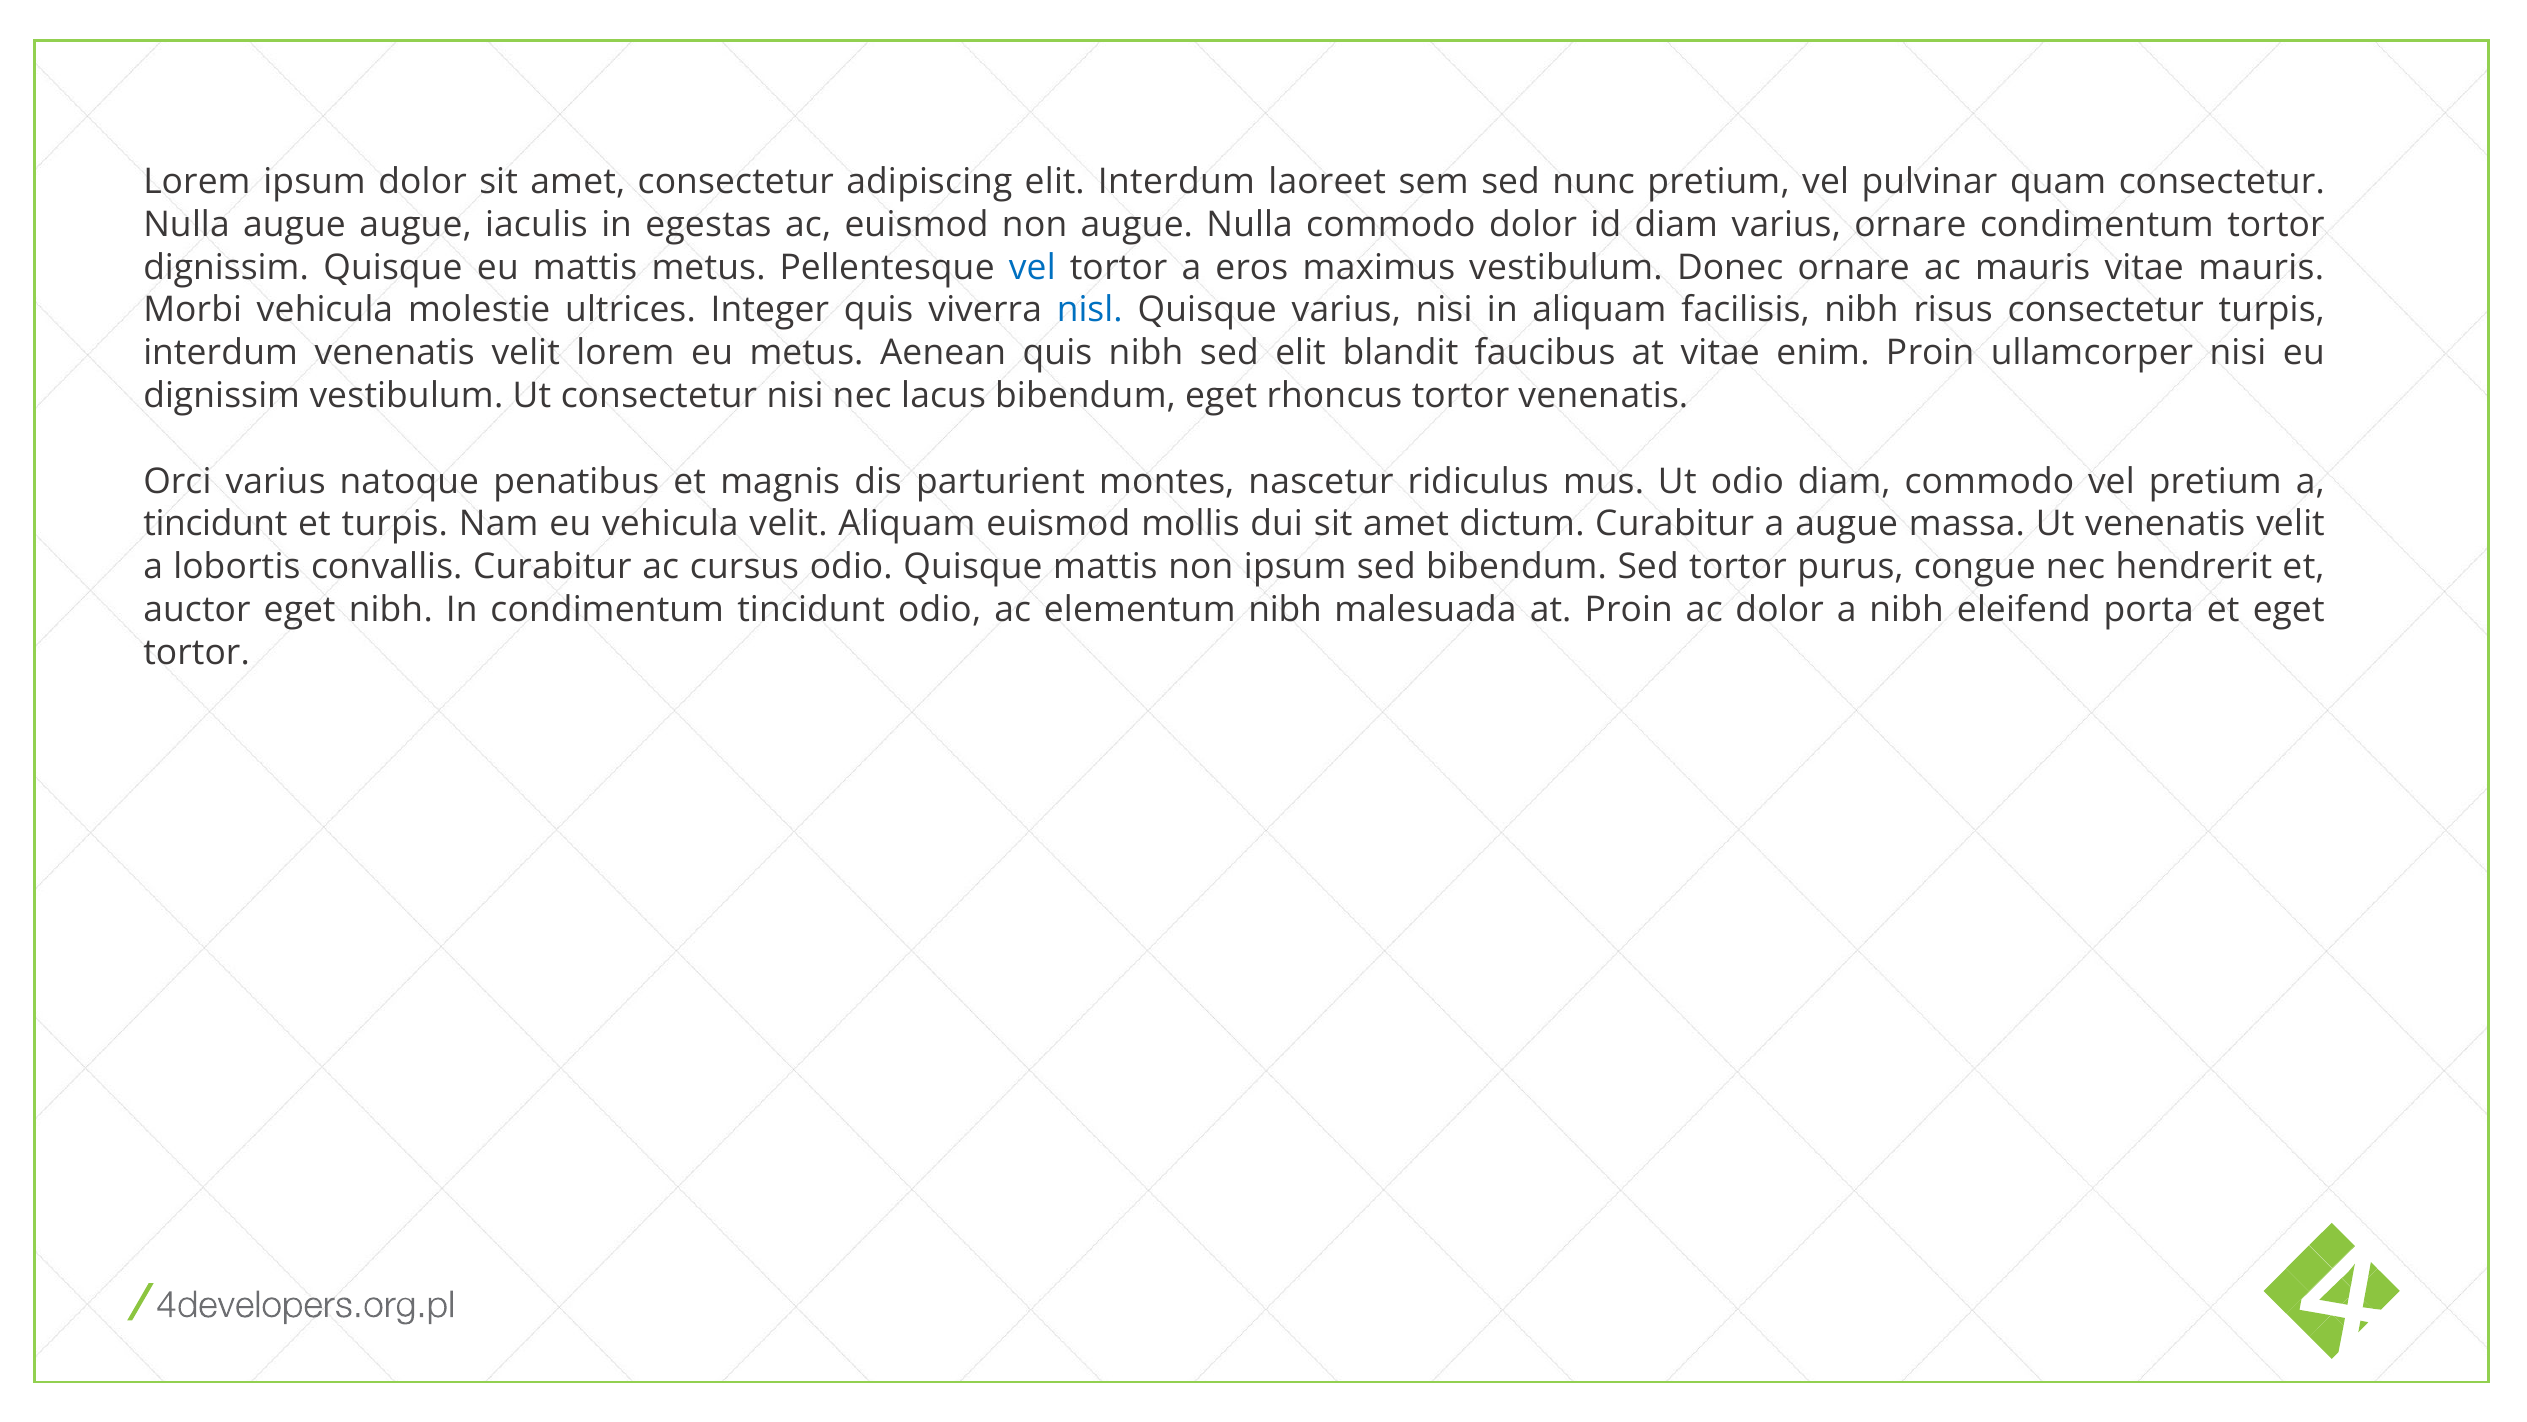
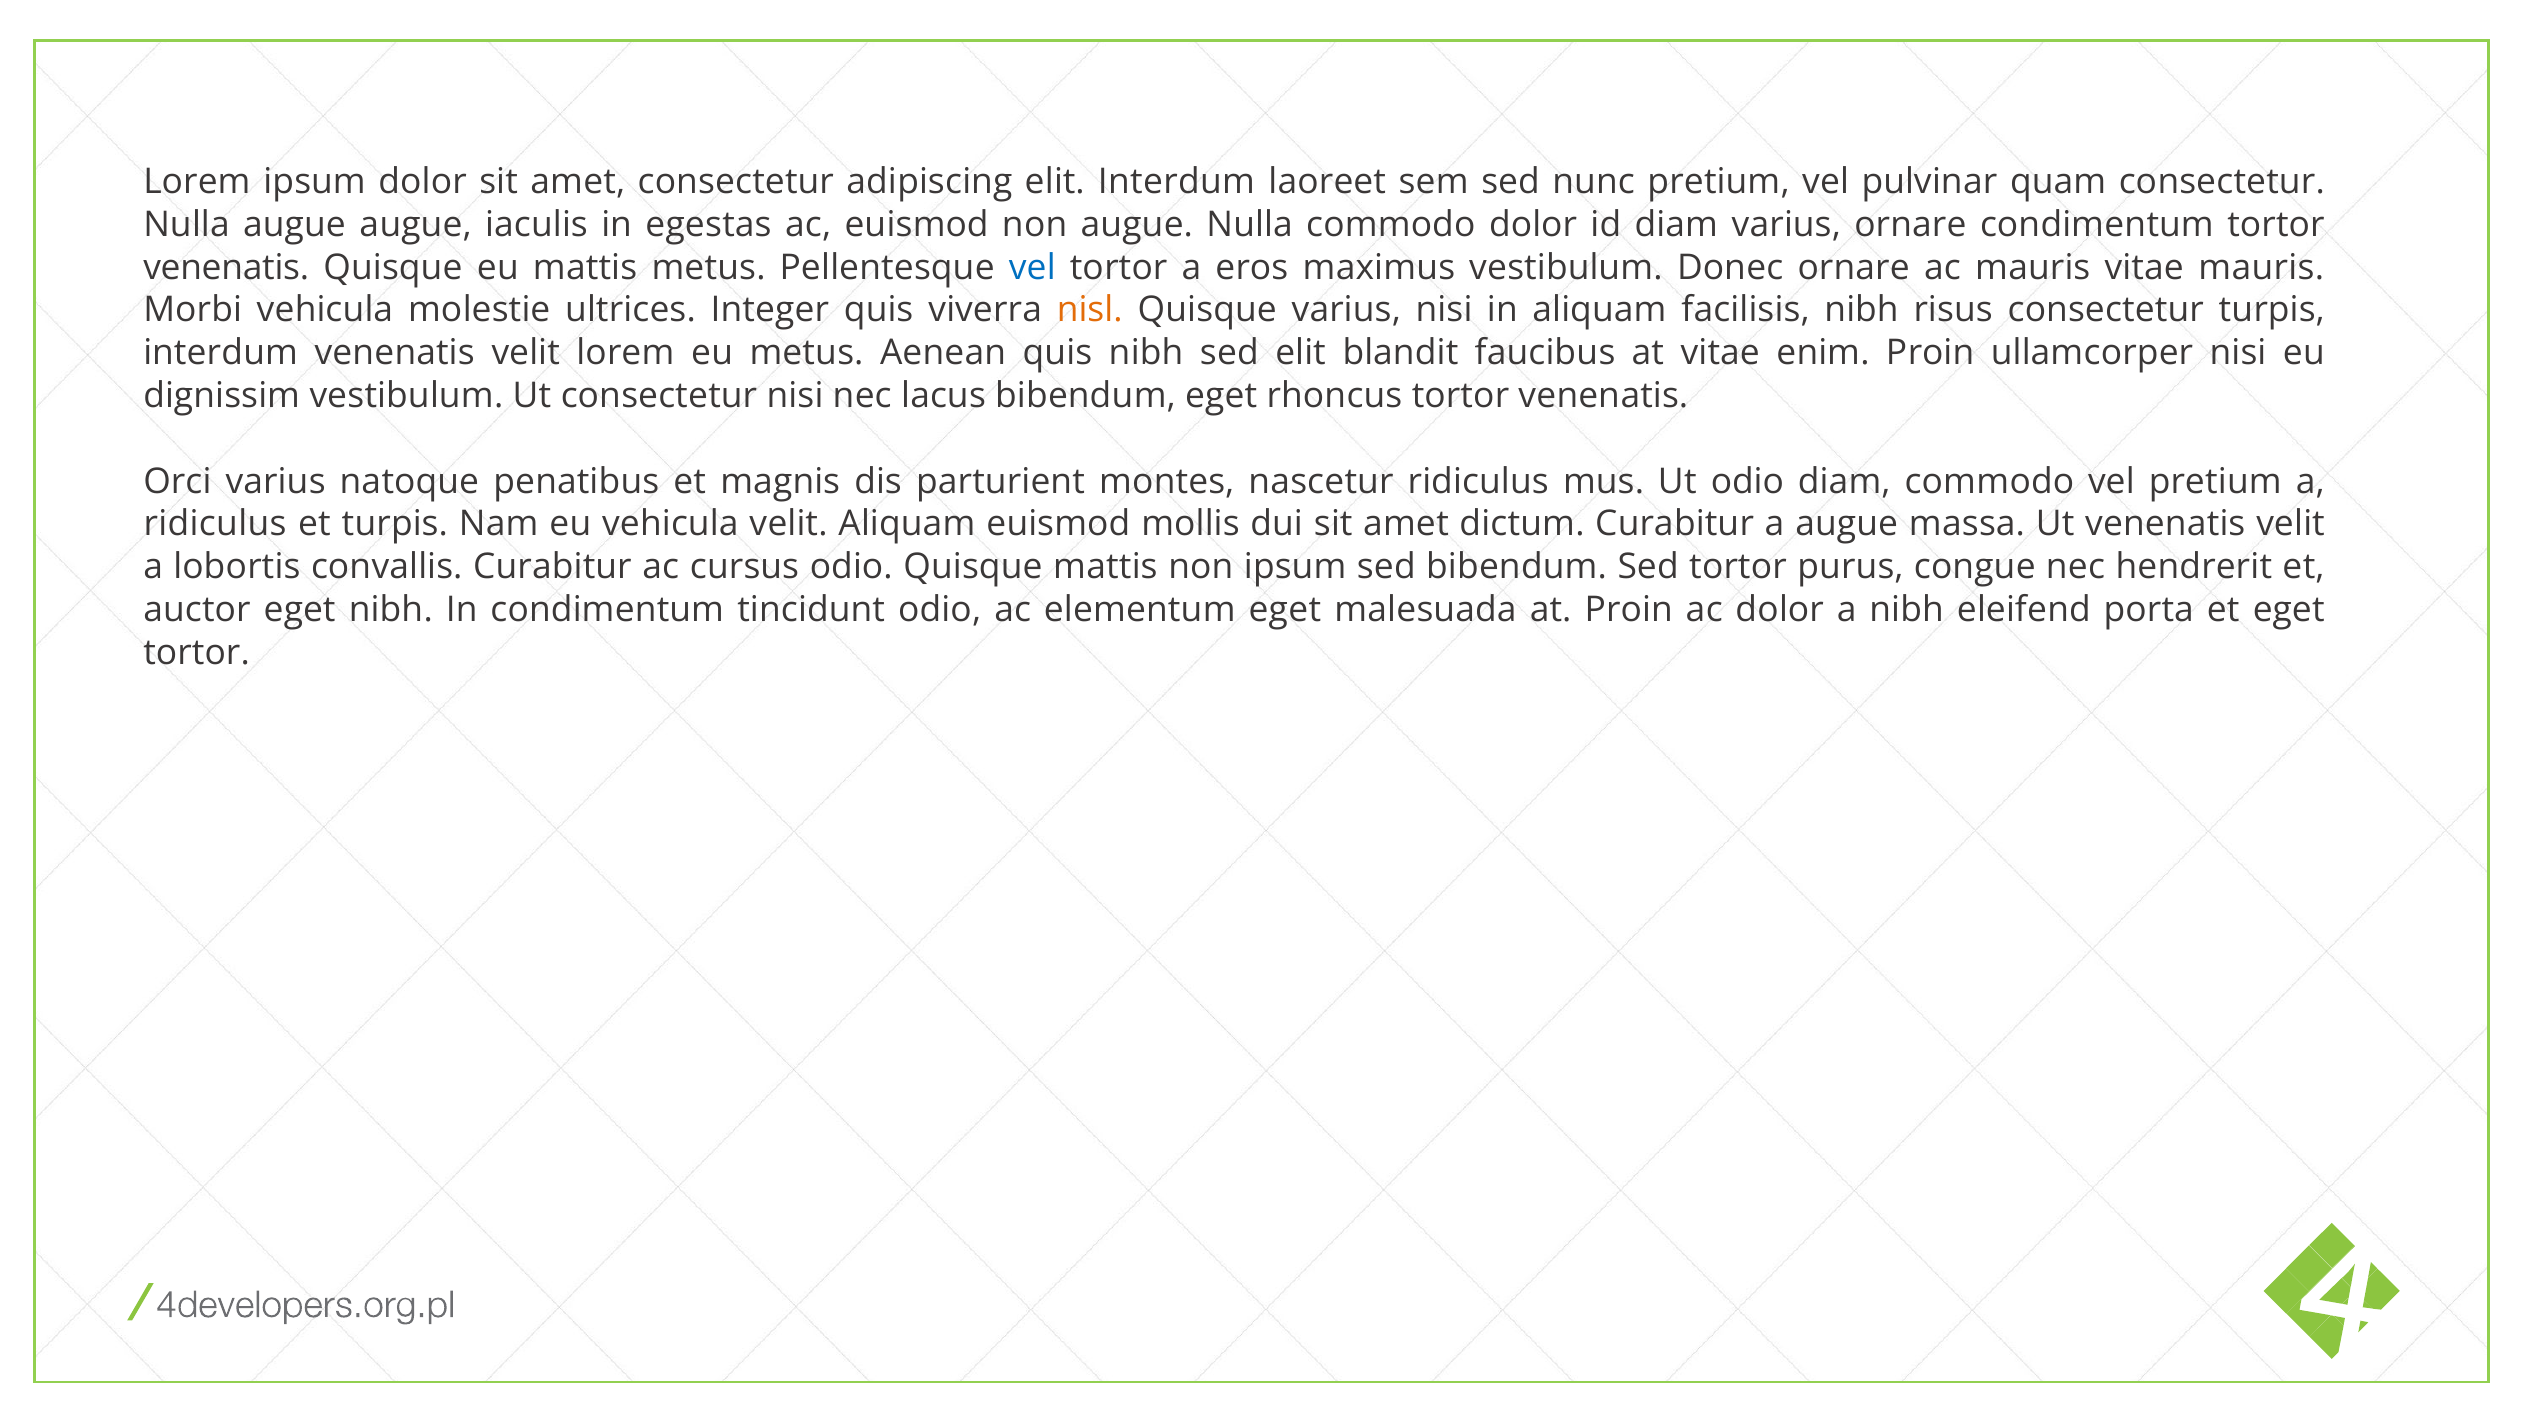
dignissim at (226, 267): dignissim -> venenatis
nisl colour: blue -> orange
tincidunt at (215, 524): tincidunt -> ridiculus
elementum nibh: nibh -> eget
